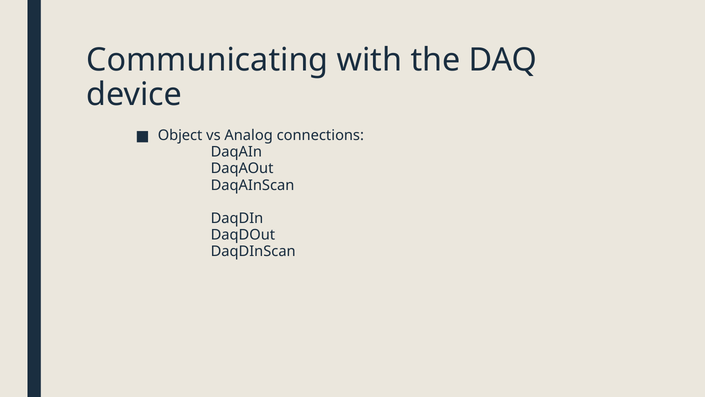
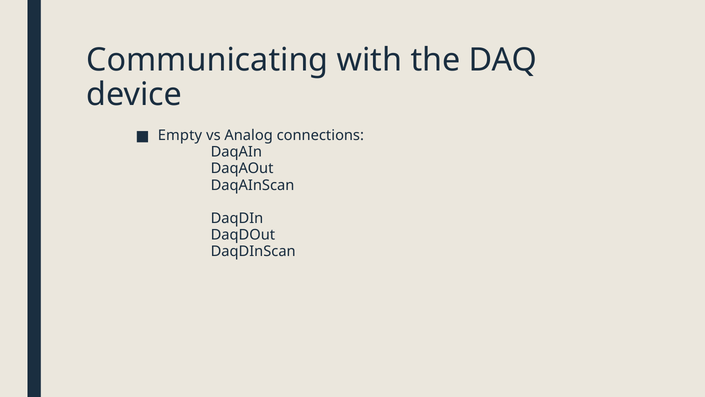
Object: Object -> Empty
